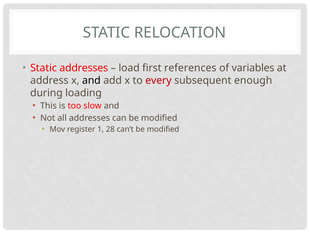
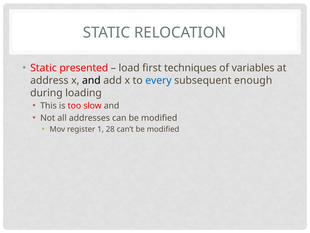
Static addresses: addresses -> presented
references: references -> techniques
every colour: red -> blue
